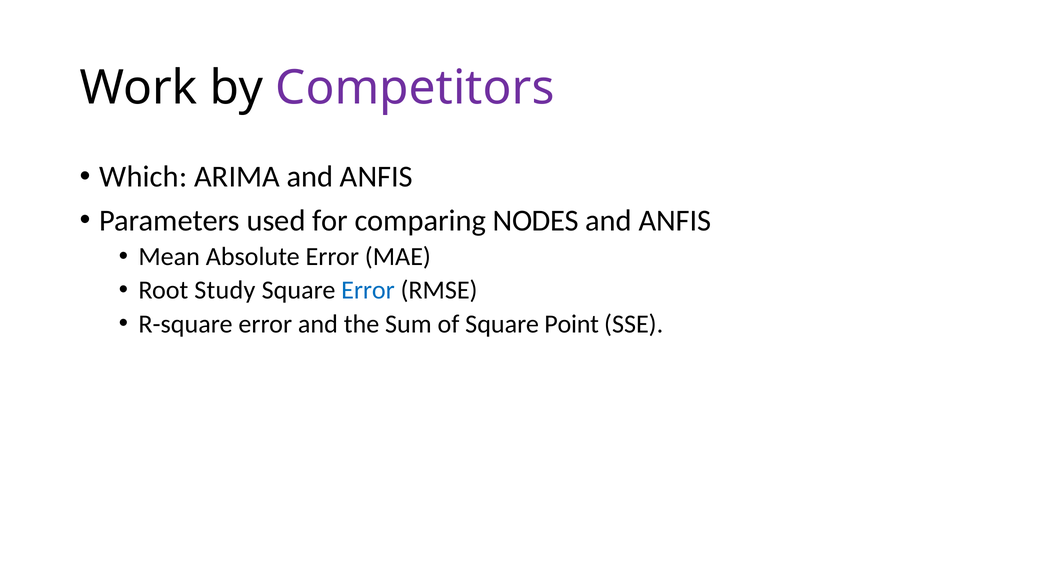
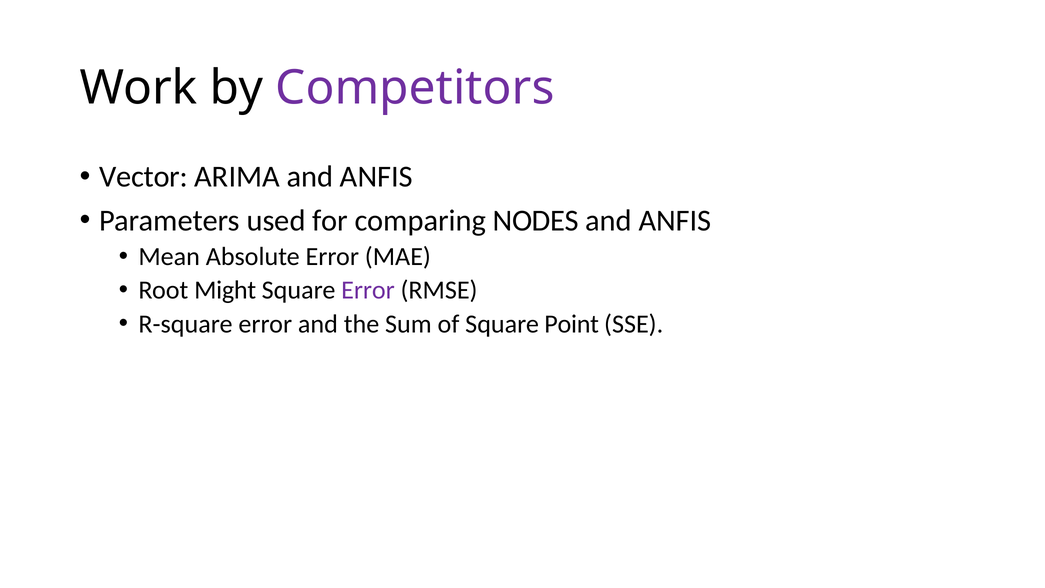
Which: Which -> Vector
Study: Study -> Might
Error at (368, 290) colour: blue -> purple
